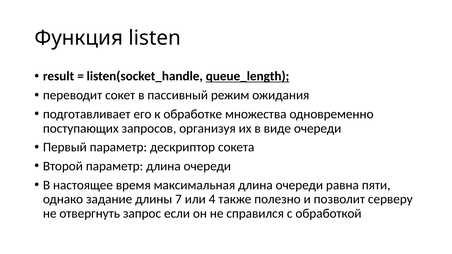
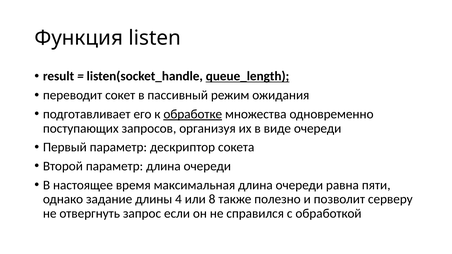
обработке underline: none -> present
7: 7 -> 4
4: 4 -> 8
